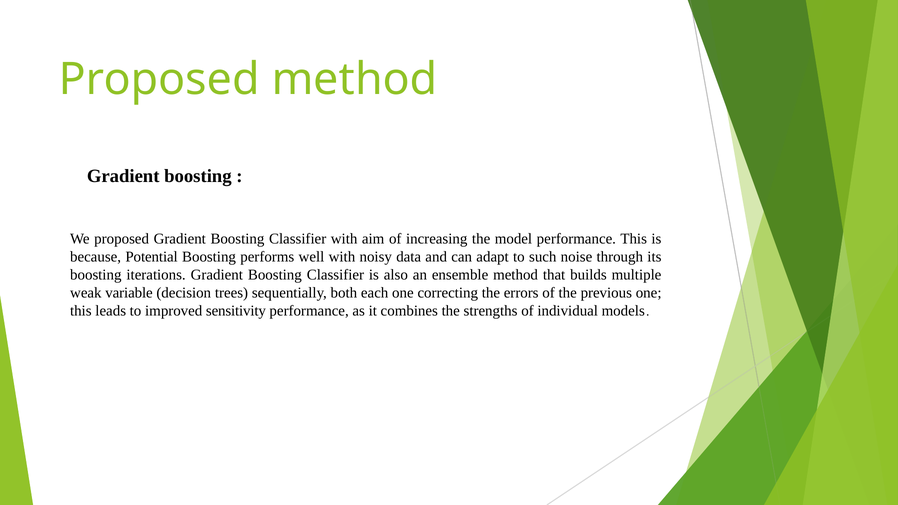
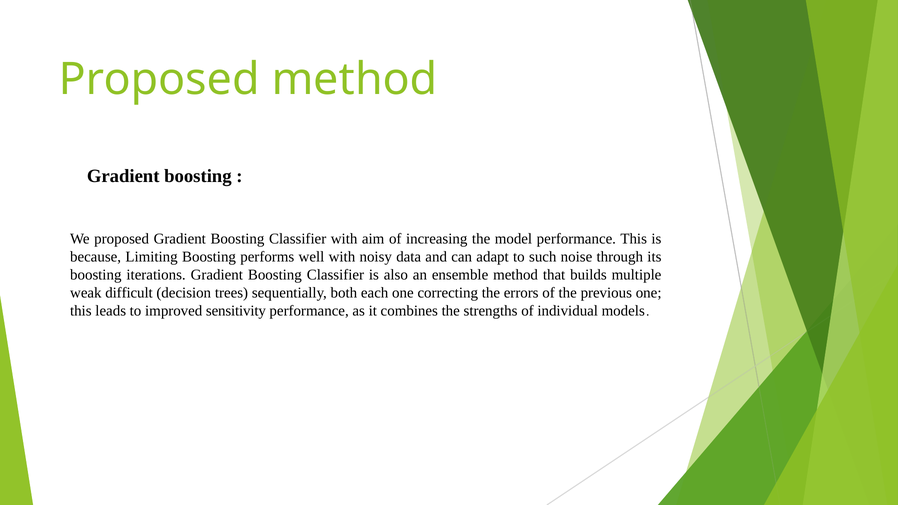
Potential: Potential -> Limiting
variable: variable -> difficult
